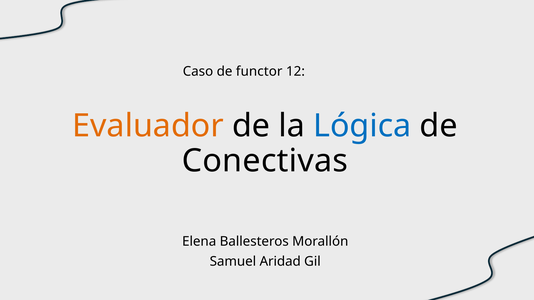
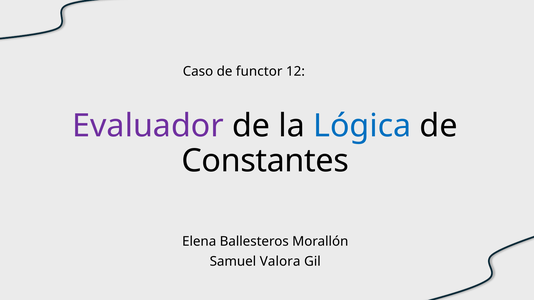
Evaluador colour: orange -> purple
Conectivas: Conectivas -> Constantes
Aridad: Aridad -> Valora
